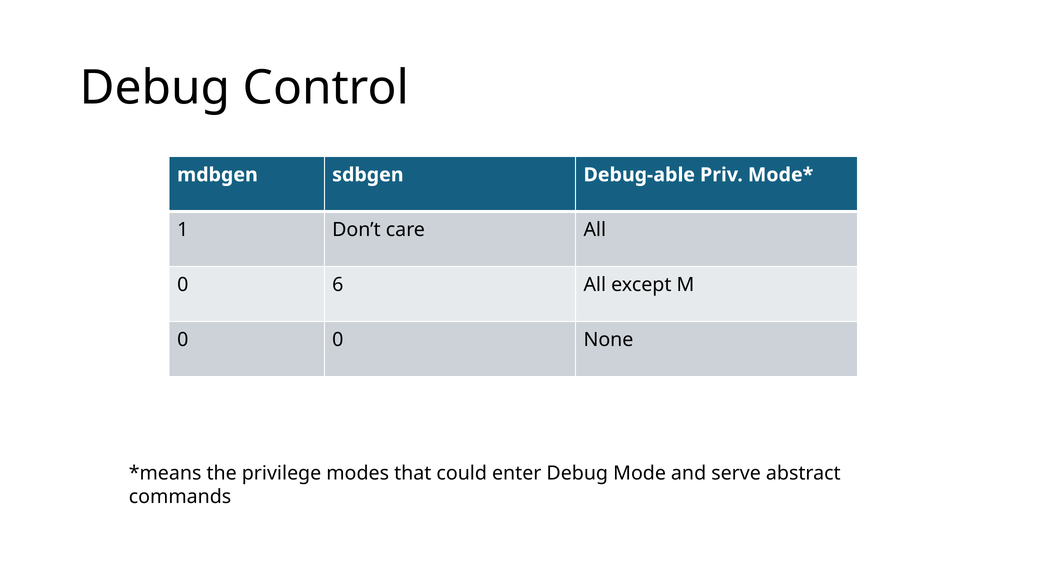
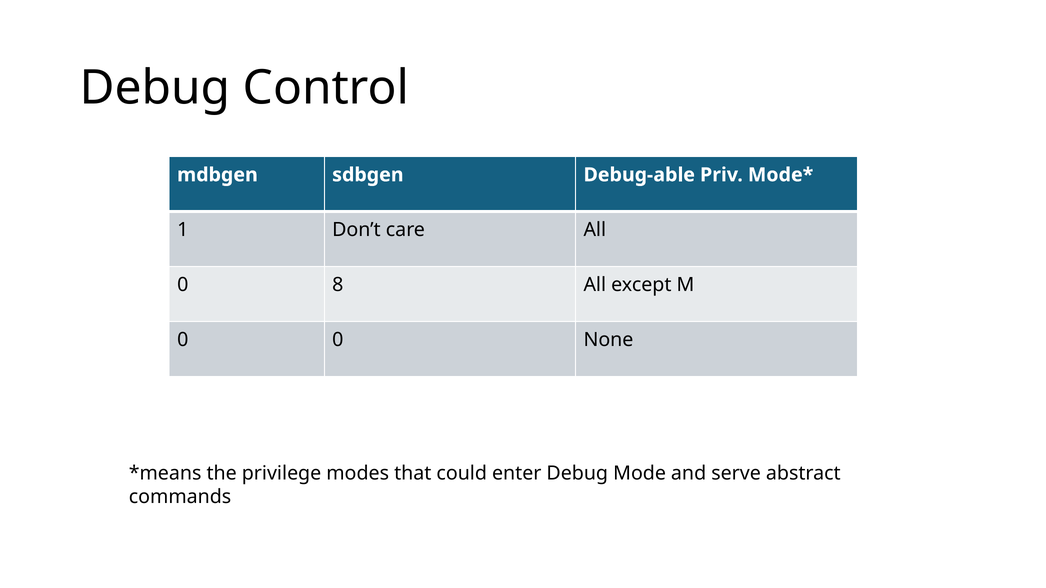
6: 6 -> 8
